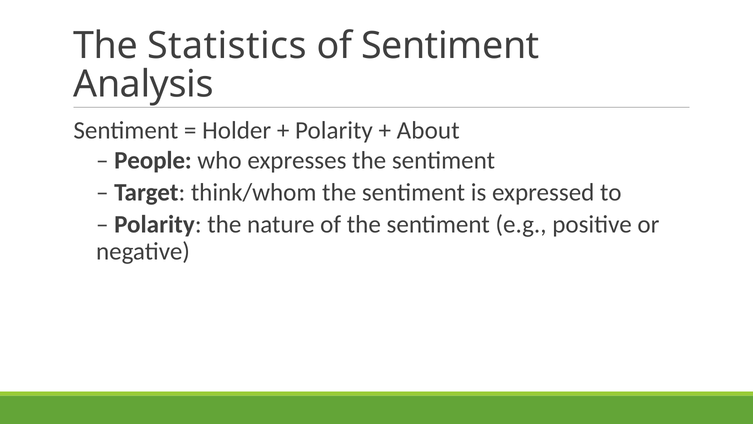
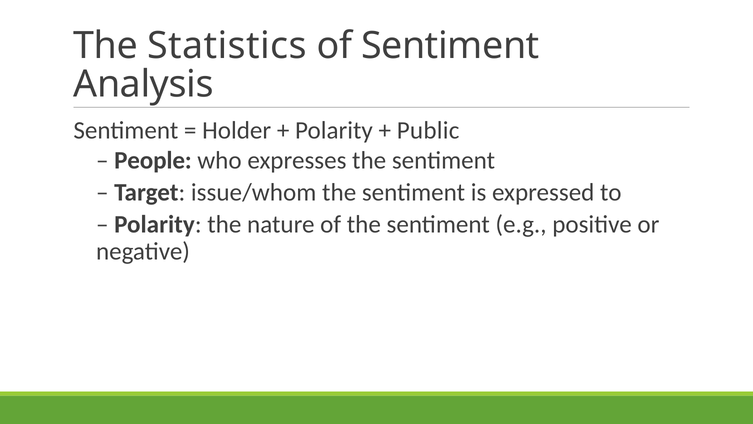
About: About -> Public
think/whom: think/whom -> issue/whom
